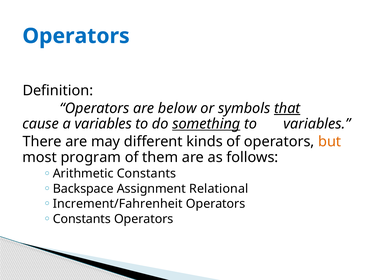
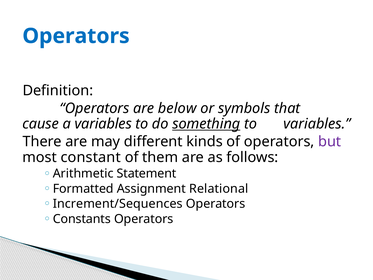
that underline: present -> none
but colour: orange -> purple
program: program -> constant
Arithmetic Constants: Constants -> Statement
Backspace: Backspace -> Formatted
Increment/Fahrenheit: Increment/Fahrenheit -> Increment/Sequences
